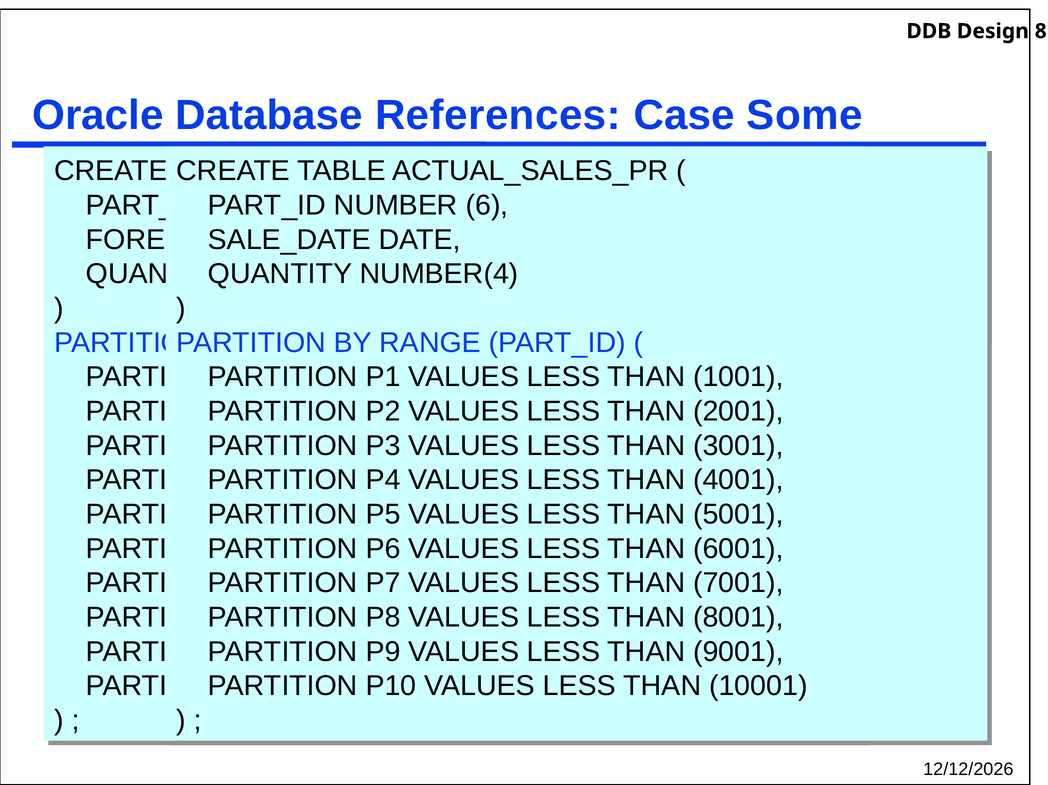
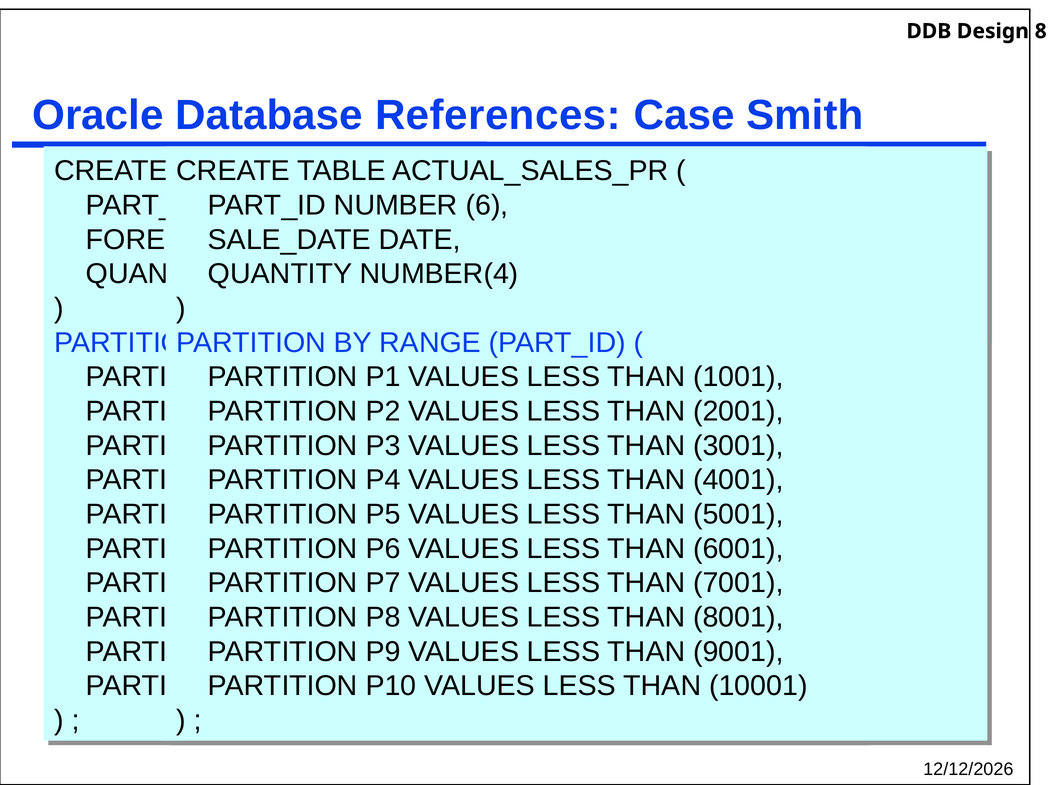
Some: Some -> Smith
